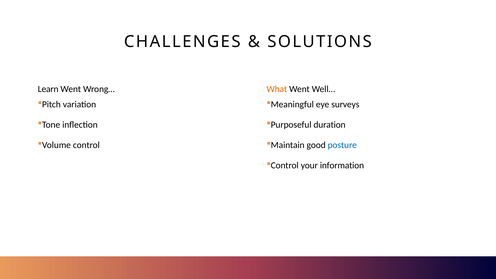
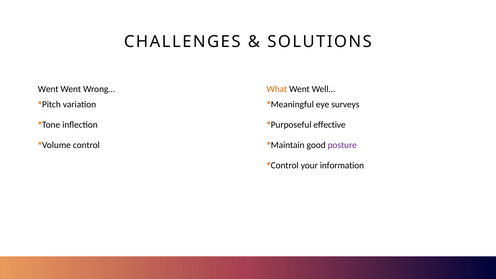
Learn at (48, 89): Learn -> Went
duration: duration -> effective
posture colour: blue -> purple
